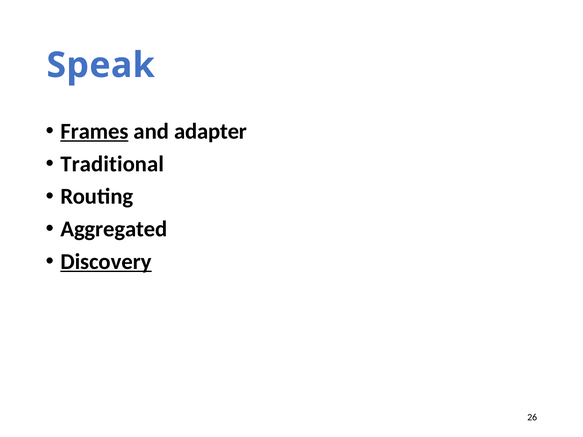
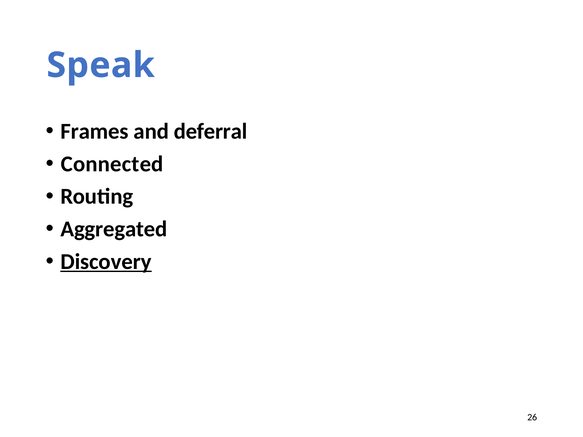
Frames underline: present -> none
adapter: adapter -> deferral
Traditional: Traditional -> Connected
